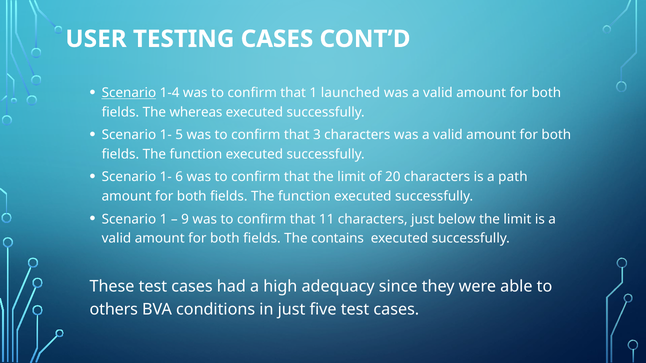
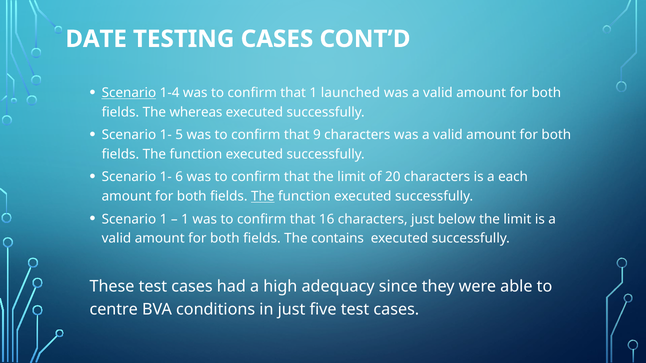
USER: USER -> DATE
3: 3 -> 9
path: path -> each
The at (263, 197) underline: none -> present
9 at (185, 219): 9 -> 1
11: 11 -> 16
others: others -> centre
